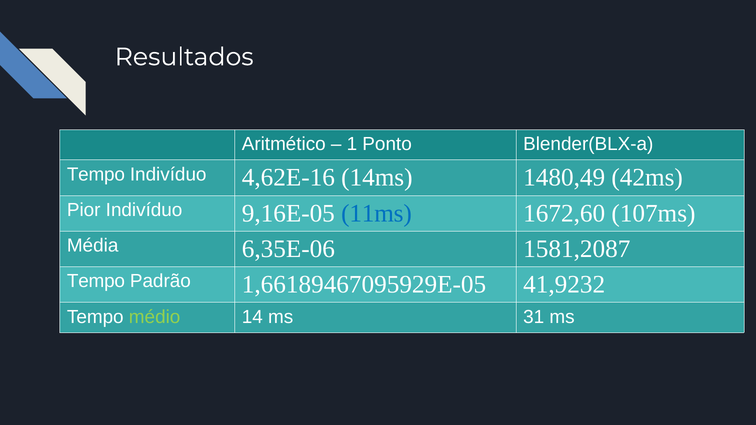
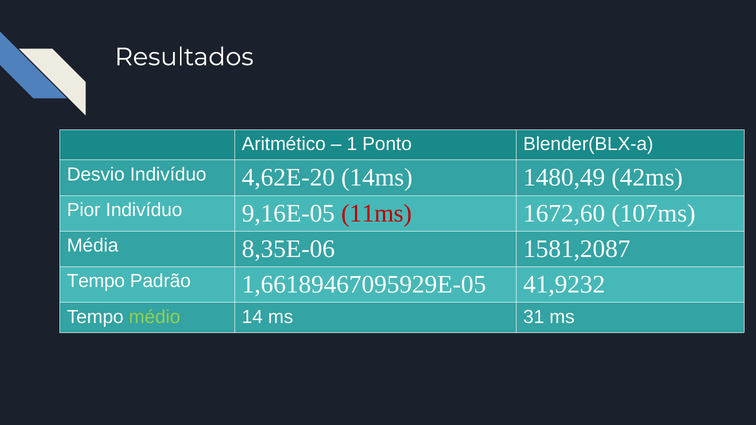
Tempo at (96, 175): Tempo -> Desvio
4,62E-16: 4,62E-16 -> 4,62E-20
11ms colour: blue -> red
6,35E-06: 6,35E-06 -> 8,35E-06
